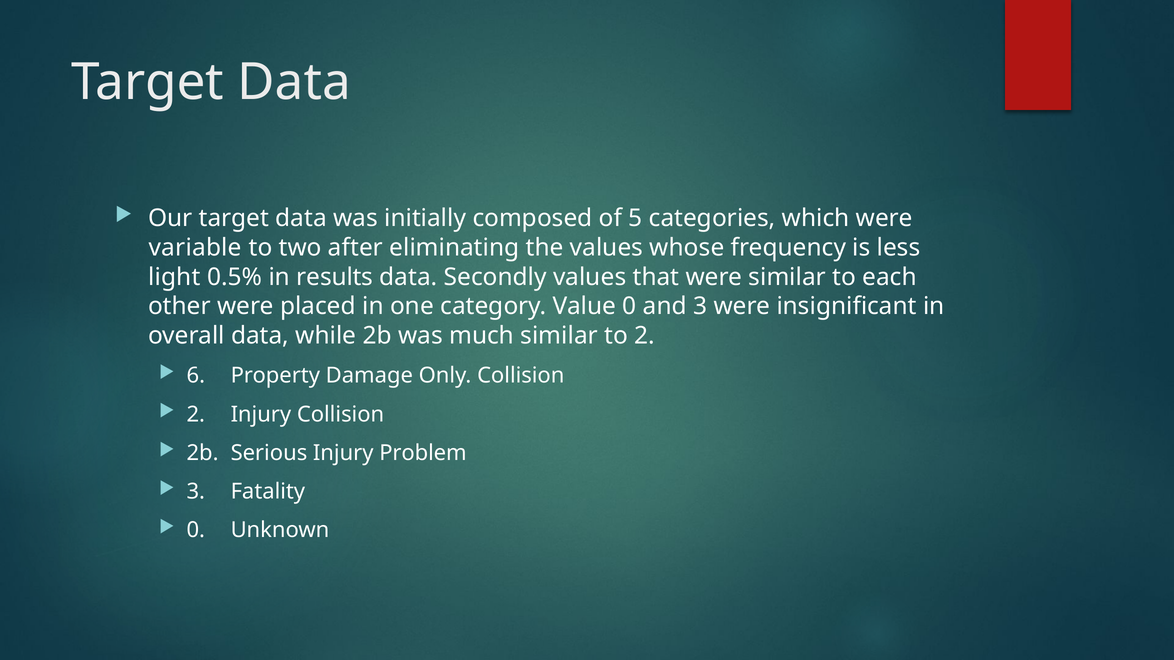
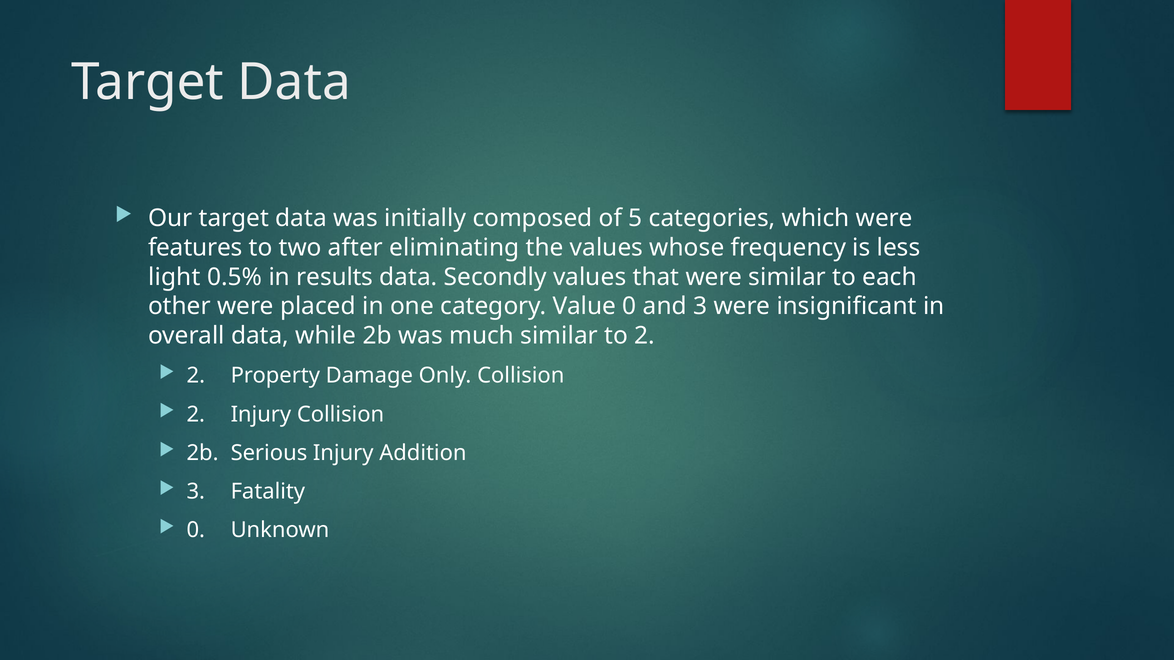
variable: variable -> features
6 at (196, 376): 6 -> 2
Problem: Problem -> Addition
